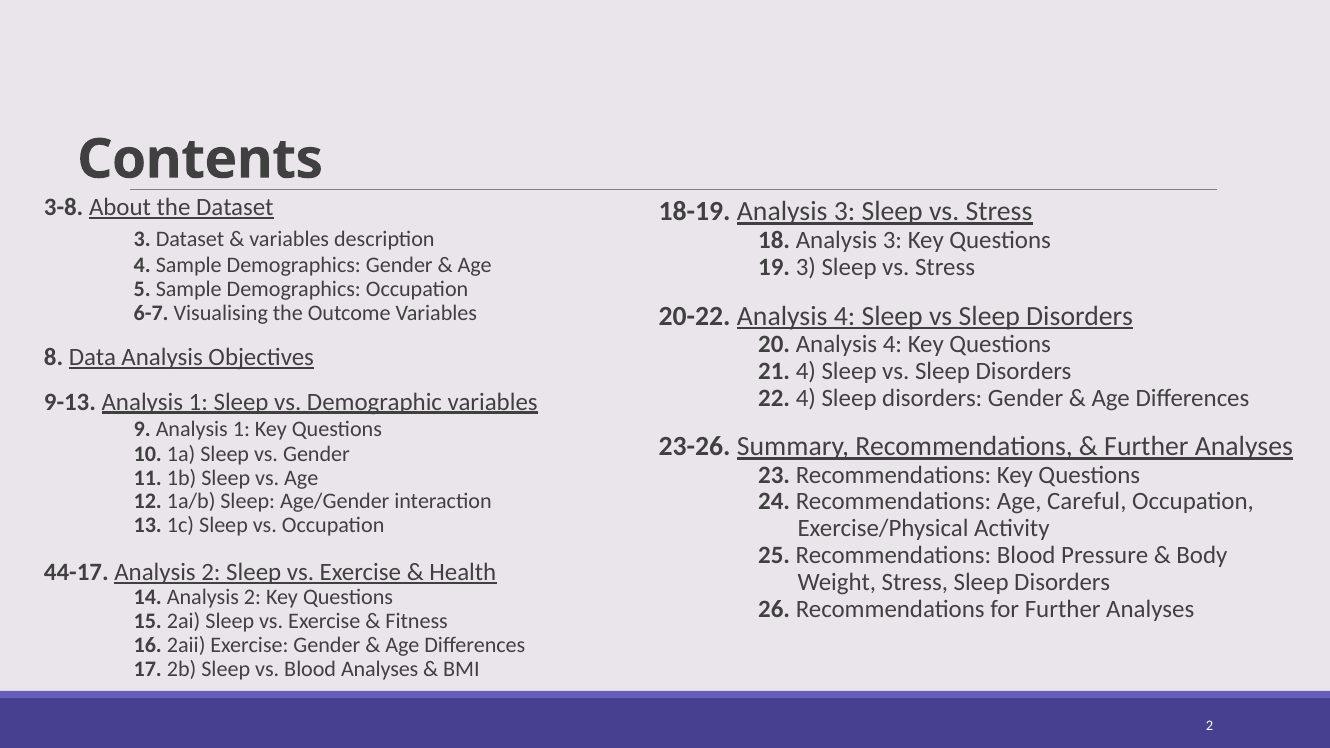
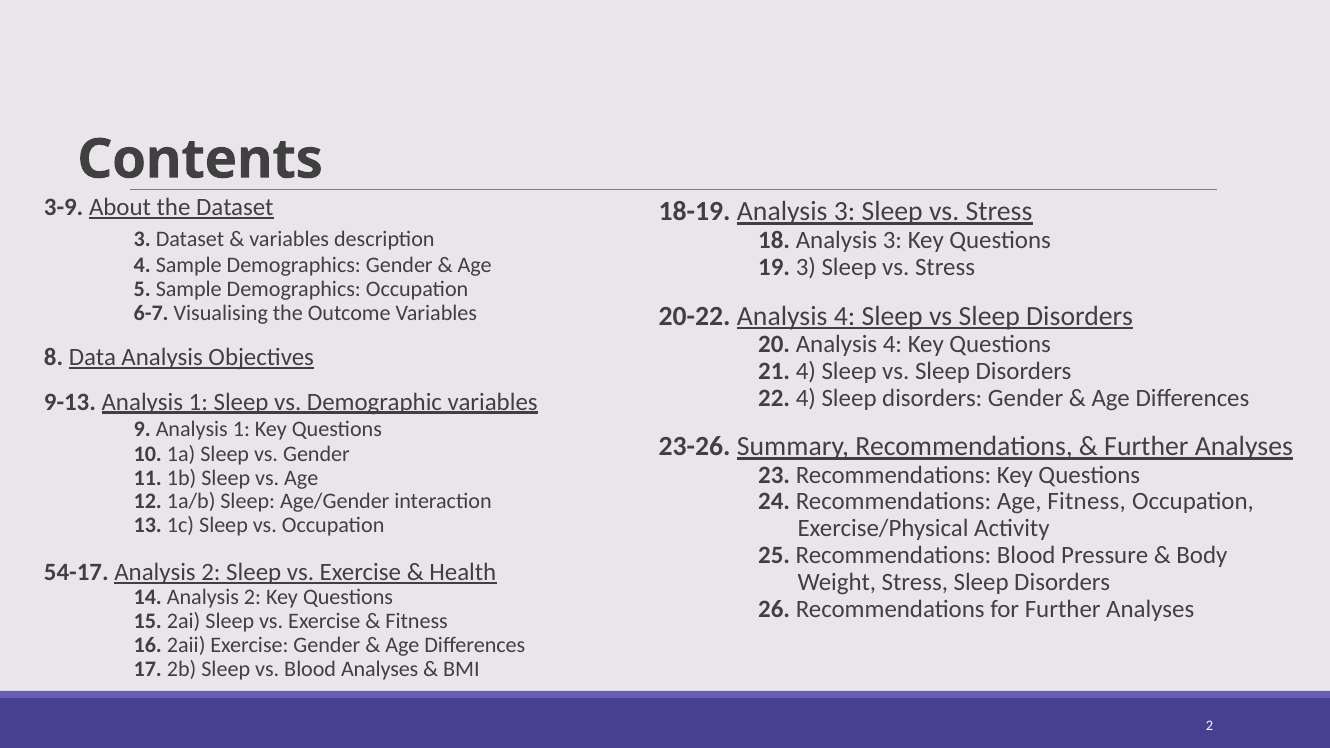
3-8: 3-8 -> 3-9
Age Careful: Careful -> Fitness
44-17: 44-17 -> 54-17
